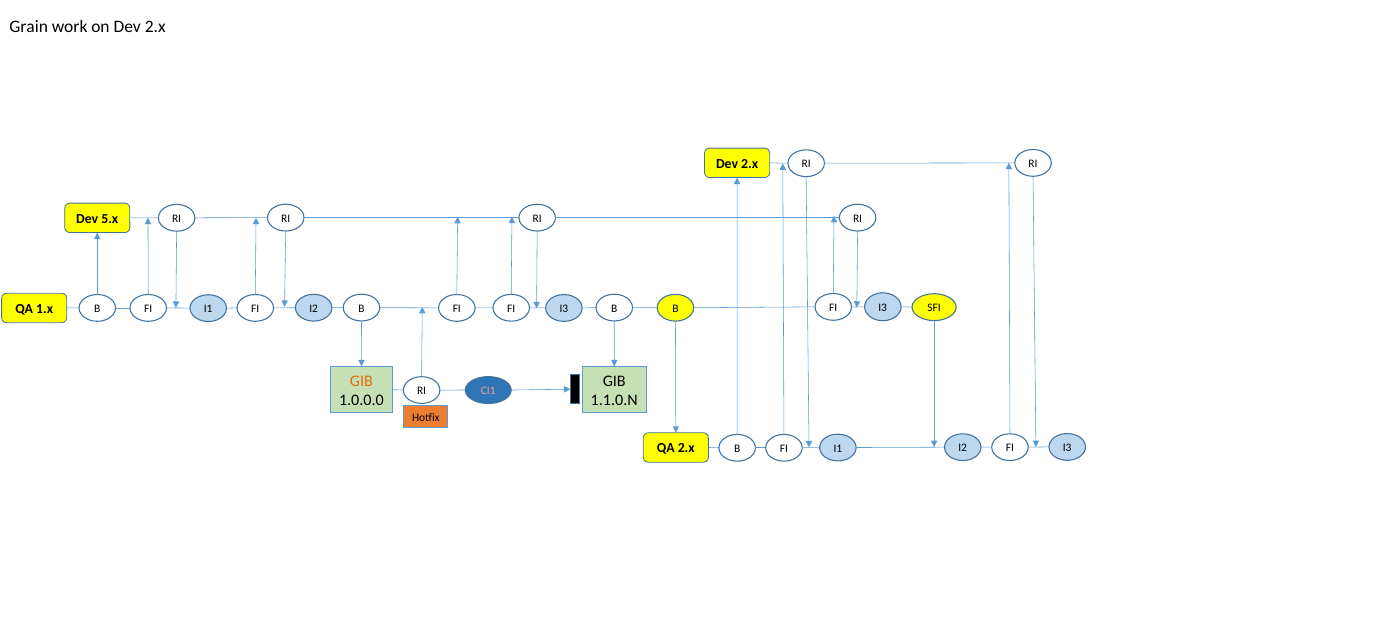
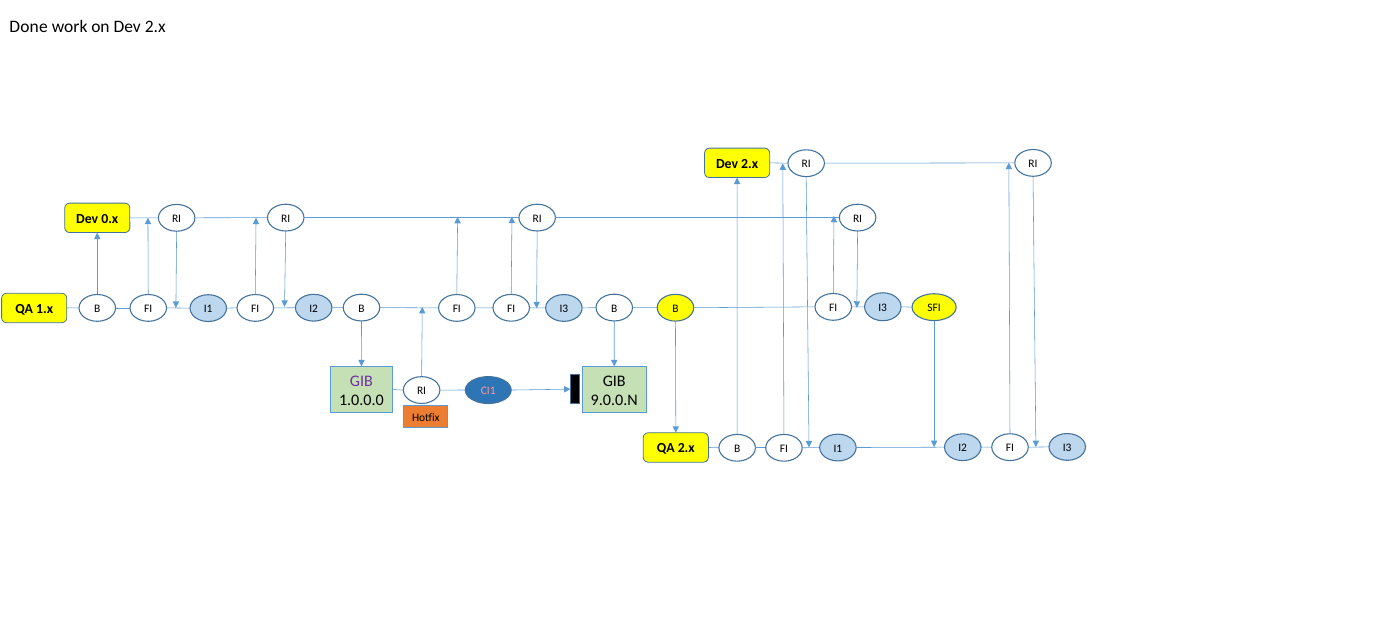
Grain: Grain -> Done
5.x: 5.x -> 0.x
GIB at (361, 381) colour: orange -> purple
1.1.0.N: 1.1.0.N -> 9.0.0.N
